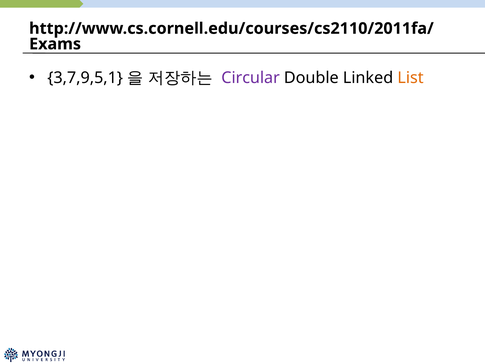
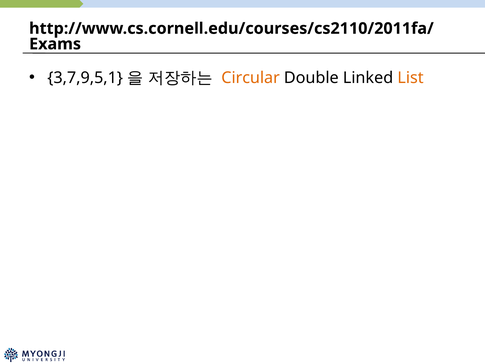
Circular colour: purple -> orange
